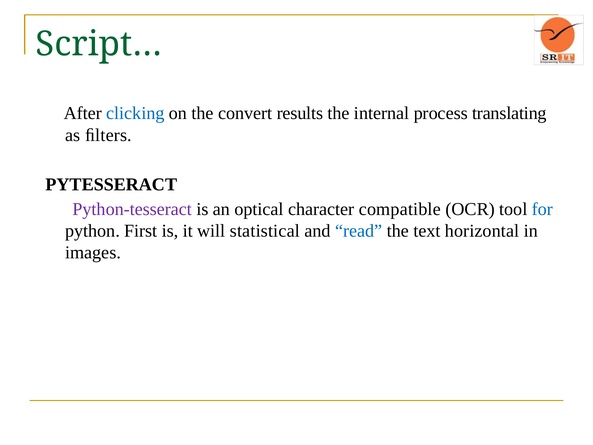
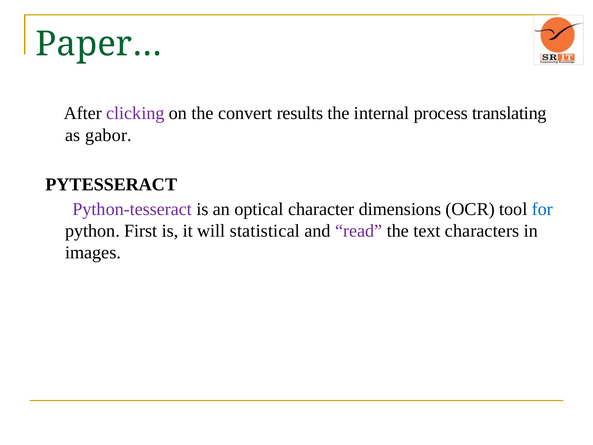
Script…: Script… -> Paper…
clicking colour: blue -> purple
ﬁlters: ﬁlters -> gabor
compatible: compatible -> dimensions
read colour: blue -> purple
horizontal: horizontal -> characters
